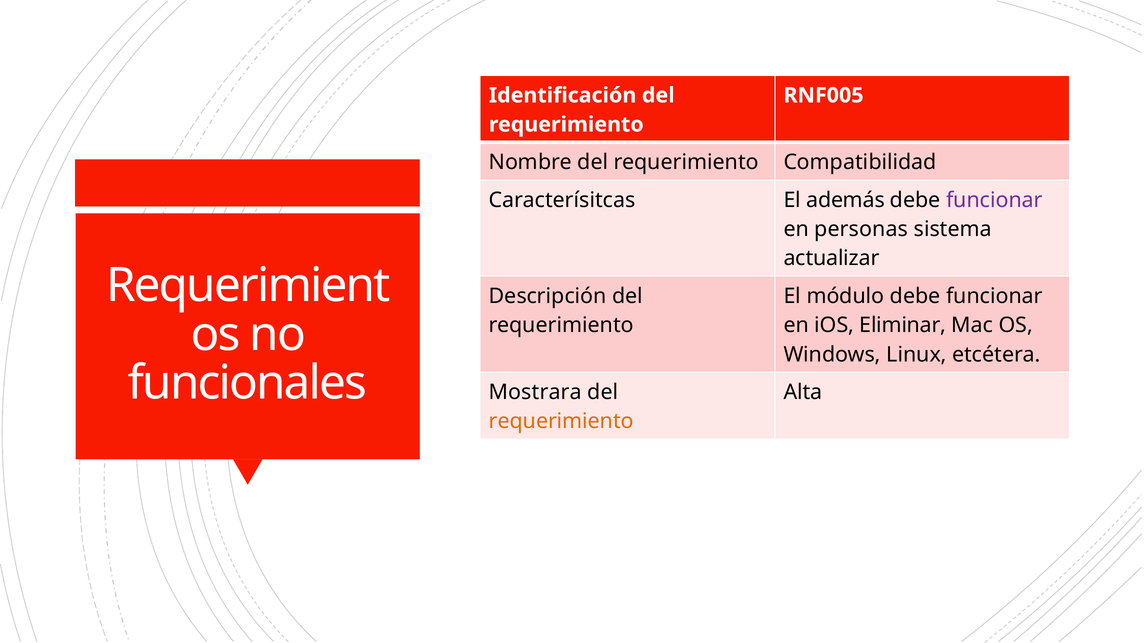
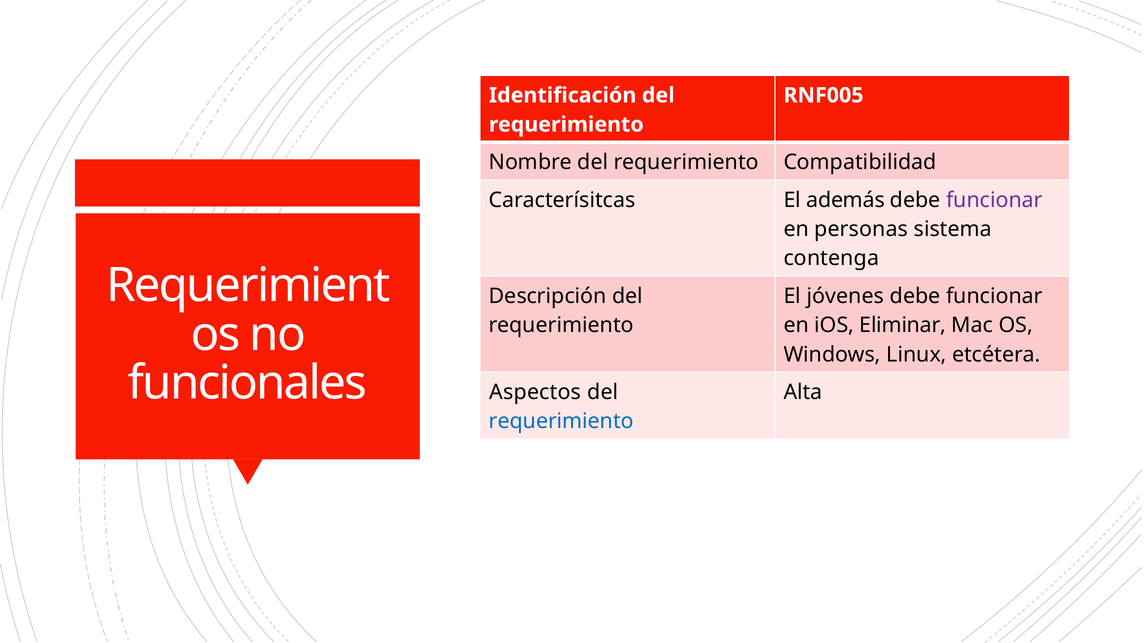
actualizar: actualizar -> contenga
módulo: módulo -> jóvenes
Mostrara: Mostrara -> Aspectos
requerimiento at (561, 422) colour: orange -> blue
